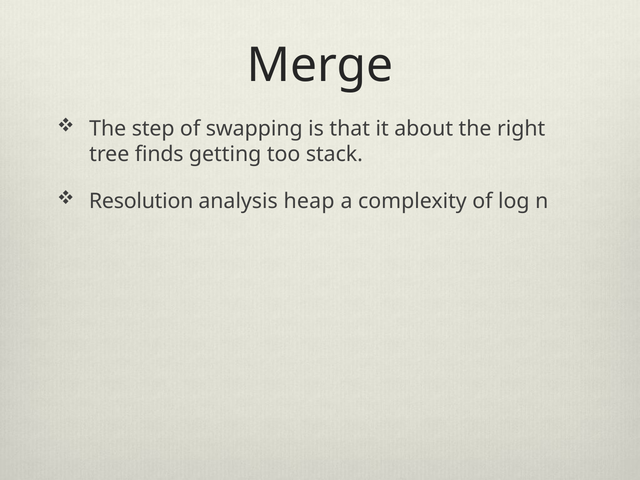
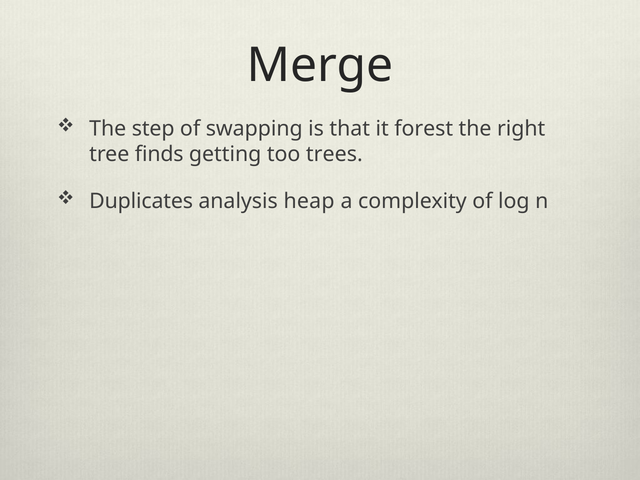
about: about -> forest
stack: stack -> trees
Resolution: Resolution -> Duplicates
